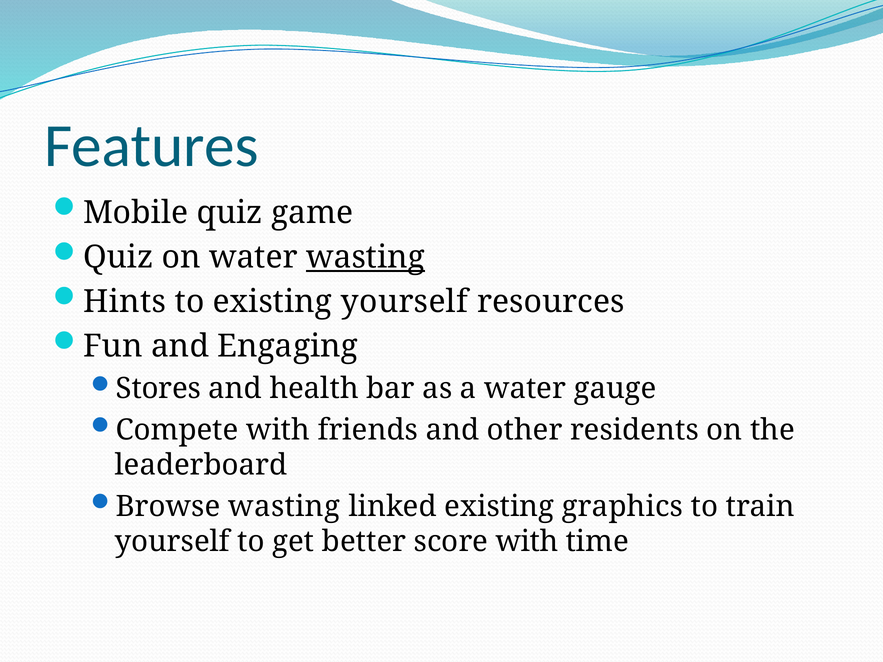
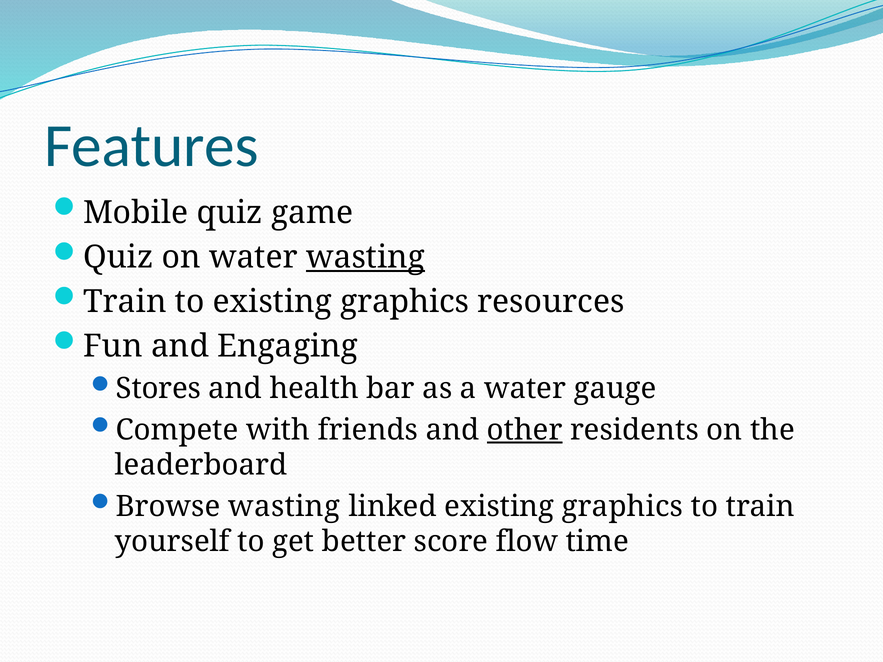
Hints at (125, 302): Hints -> Train
to existing yourself: yourself -> graphics
other underline: none -> present
score with: with -> flow
